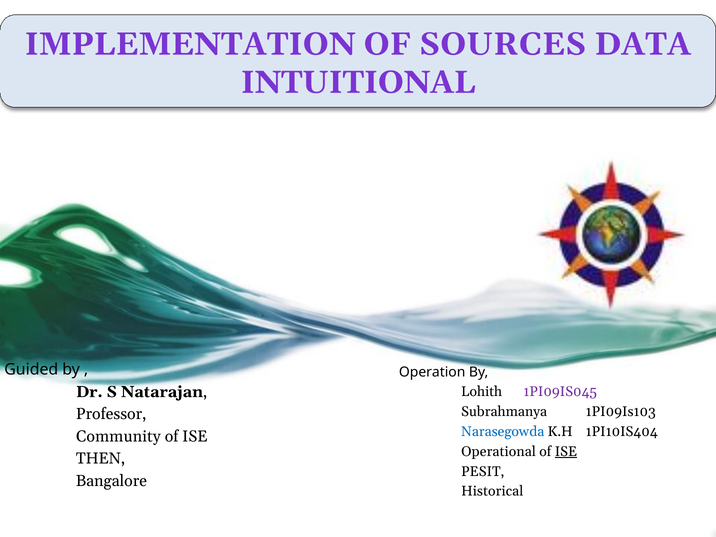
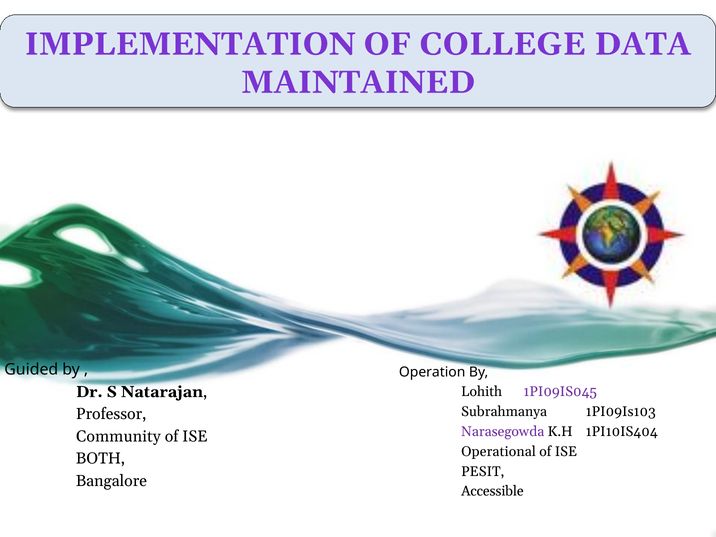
SOURCES: SOURCES -> COLLEGE
INTUITIONAL: INTUITIONAL -> MAINTAINED
Narasegowda colour: blue -> purple
ISE at (566, 452) underline: present -> none
THEN: THEN -> BOTH
Historical: Historical -> Accessible
